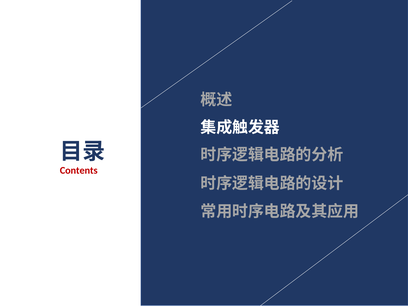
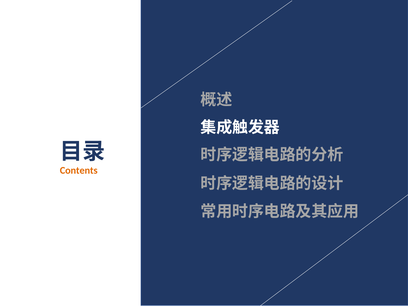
Contents colour: red -> orange
